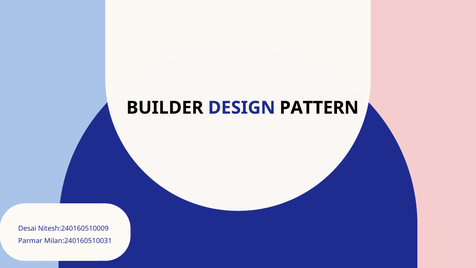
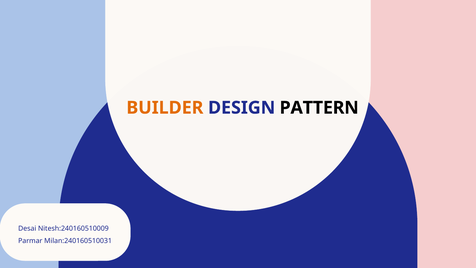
BUILDER colour: black -> orange
